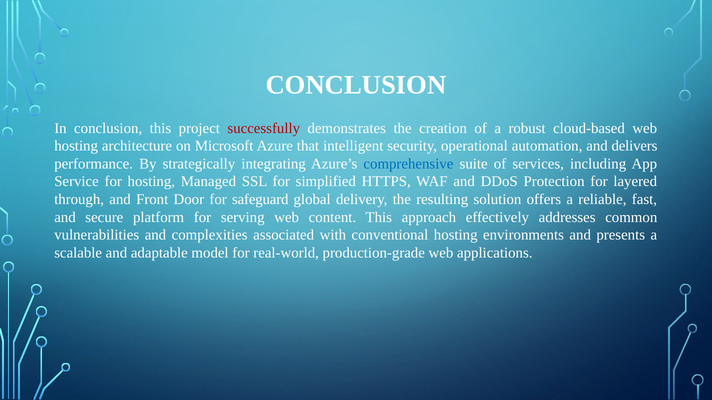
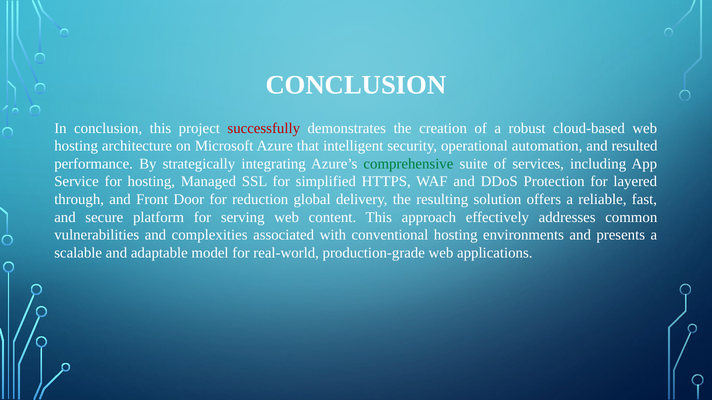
delivers: delivers -> resulted
comprehensive colour: blue -> green
safeguard: safeguard -> reduction
